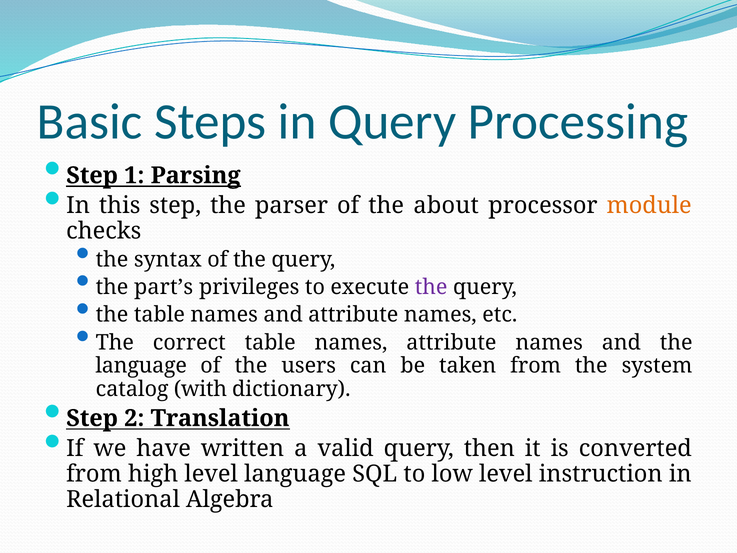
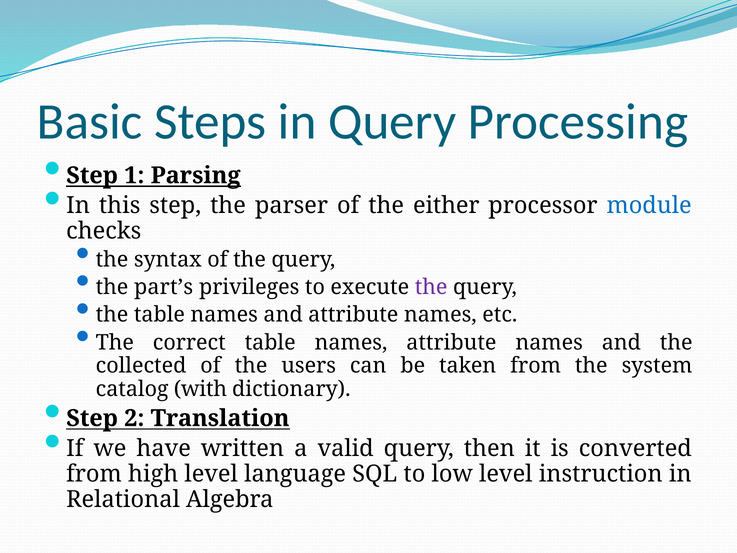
about: about -> either
module colour: orange -> blue
language at (141, 366): language -> collected
